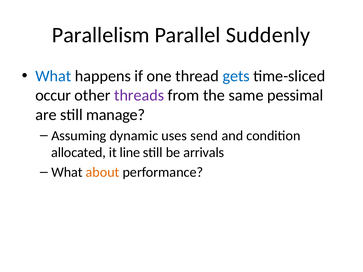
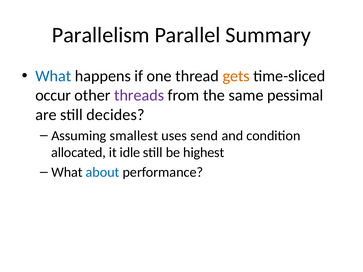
Suddenly: Suddenly -> Summary
gets colour: blue -> orange
manage: manage -> decides
dynamic: dynamic -> smallest
line: line -> idle
arrivals: arrivals -> highest
about colour: orange -> blue
